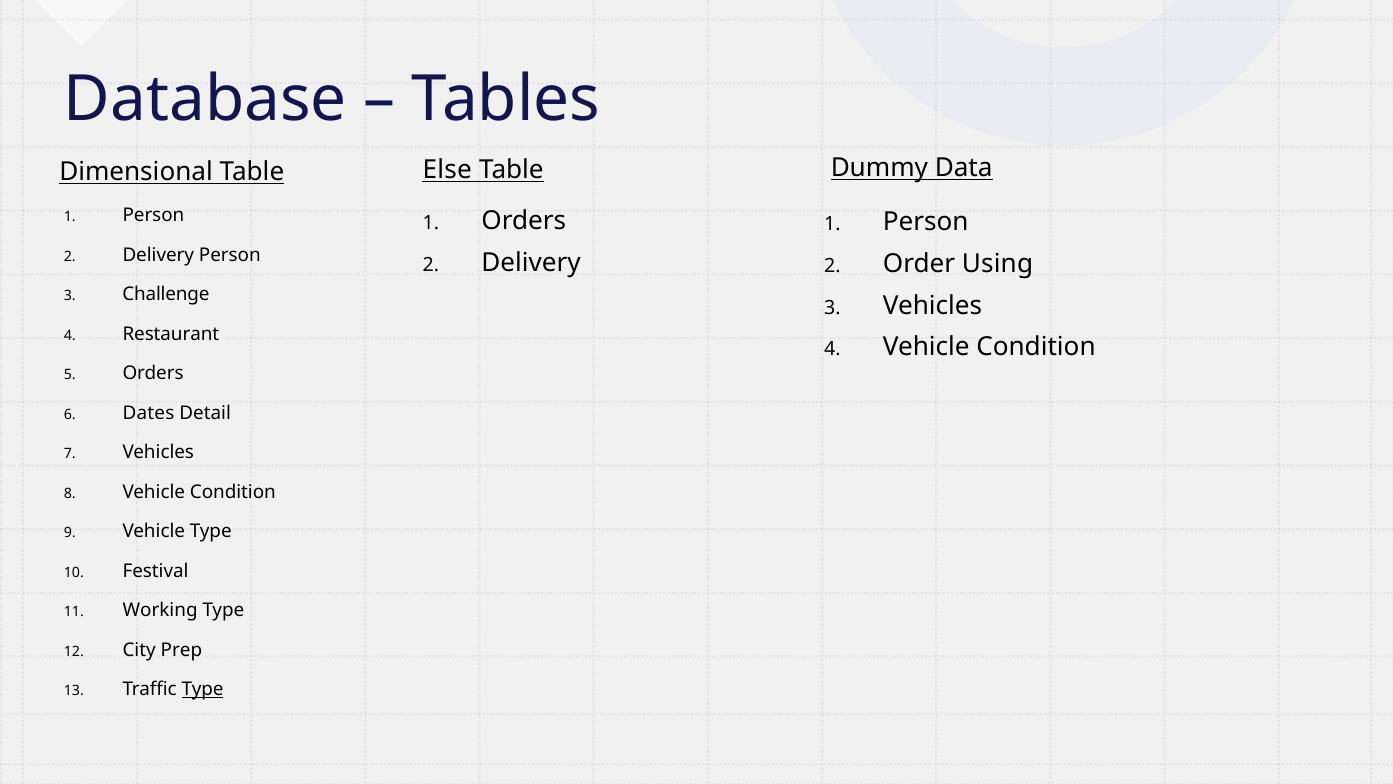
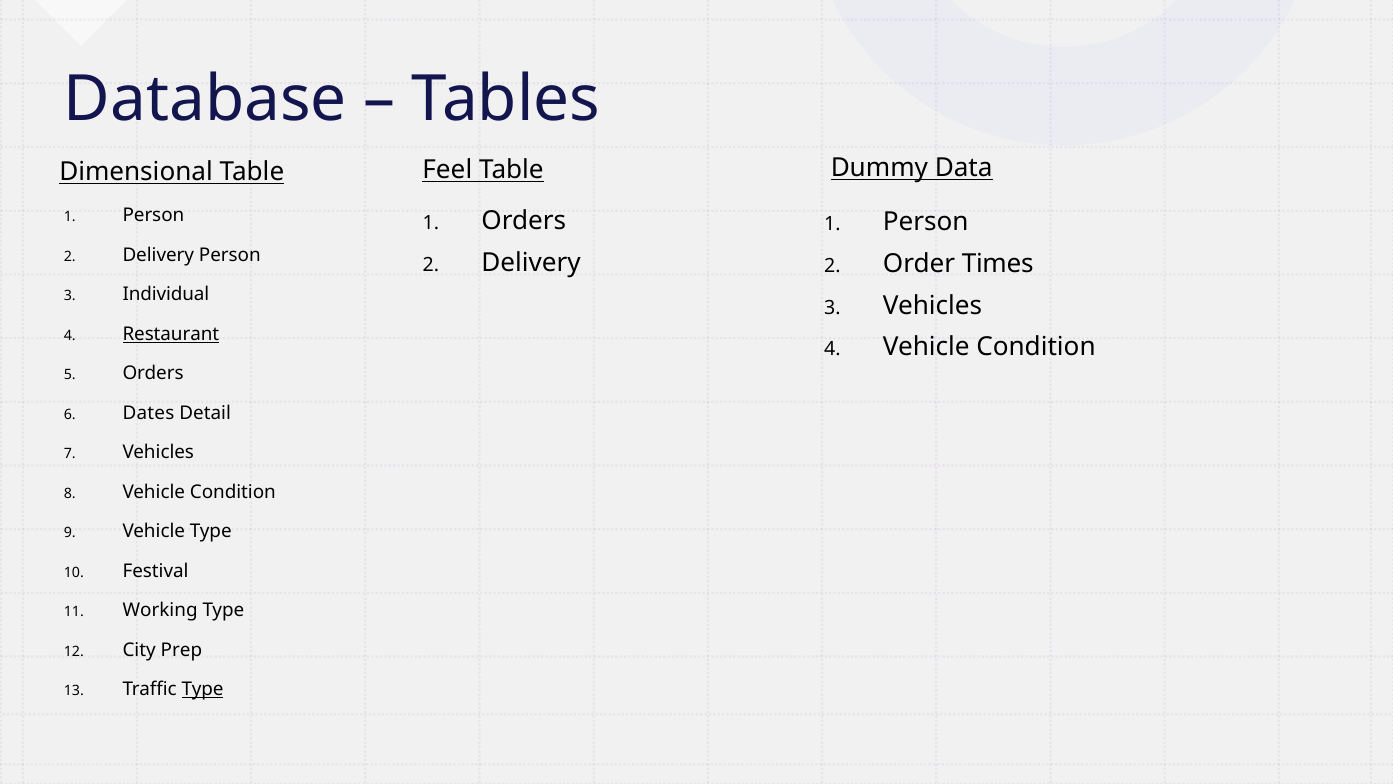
Else: Else -> Feel
Using: Using -> Times
Challenge: Challenge -> Individual
Restaurant underline: none -> present
